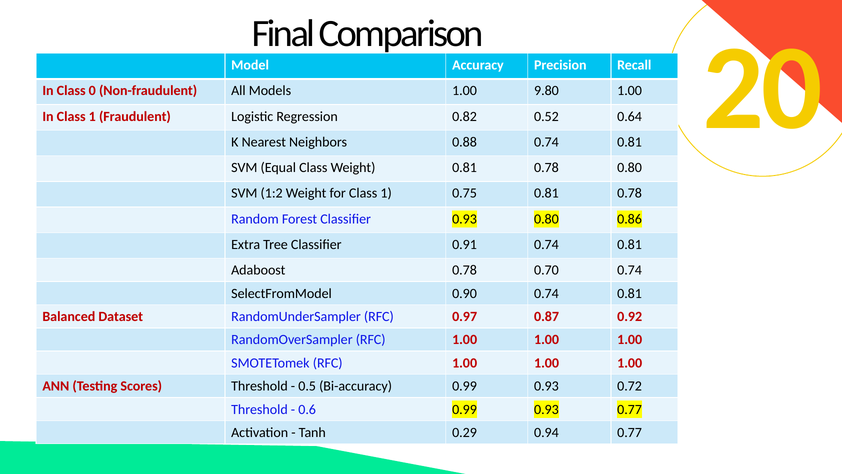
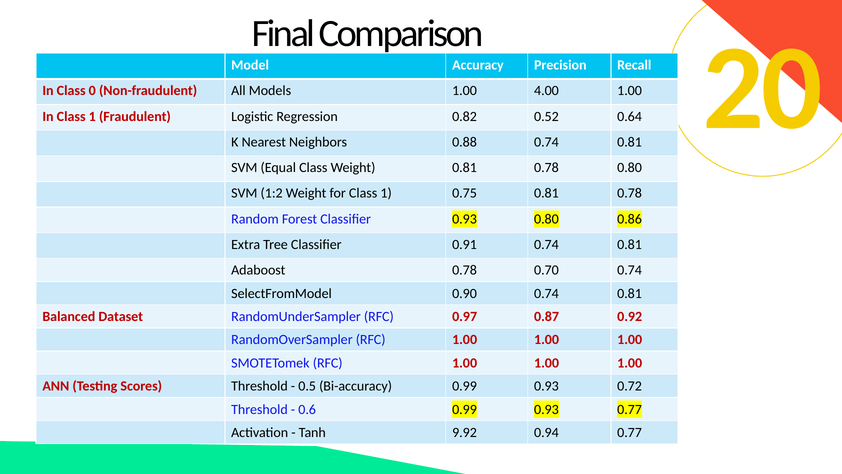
9.80: 9.80 -> 4.00
0.29: 0.29 -> 9.92
